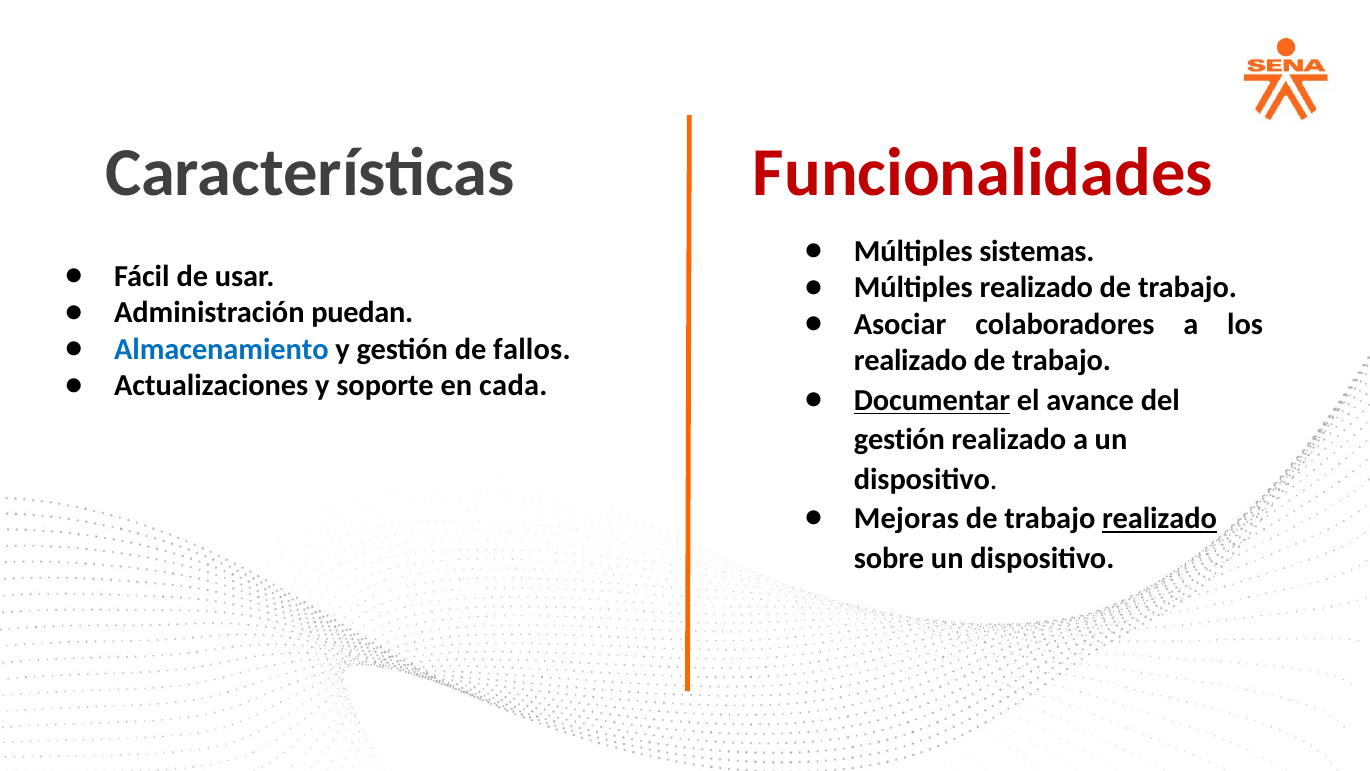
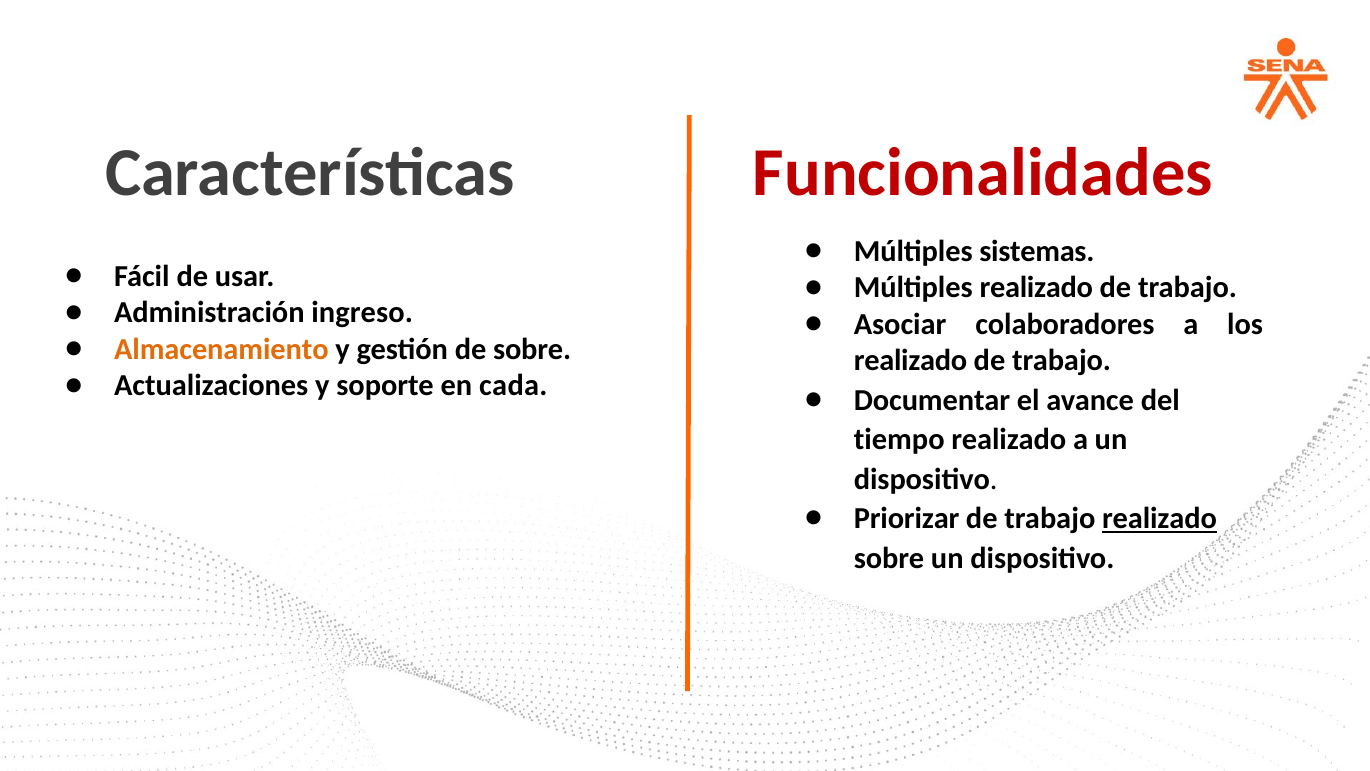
puedan: puedan -> ingreso
Almacenamiento colour: blue -> orange
de fallos: fallos -> sobre
Documentar underline: present -> none
gestión at (899, 440): gestión -> tiempo
Mejoras: Mejoras -> Priorizar
